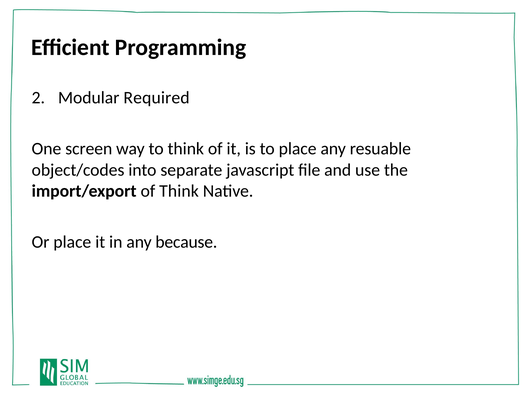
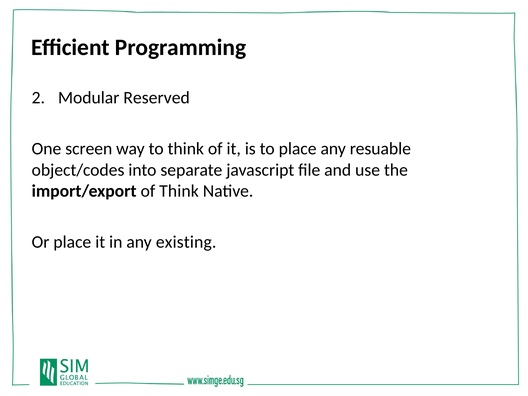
Required: Required -> Reserved
because: because -> existing
